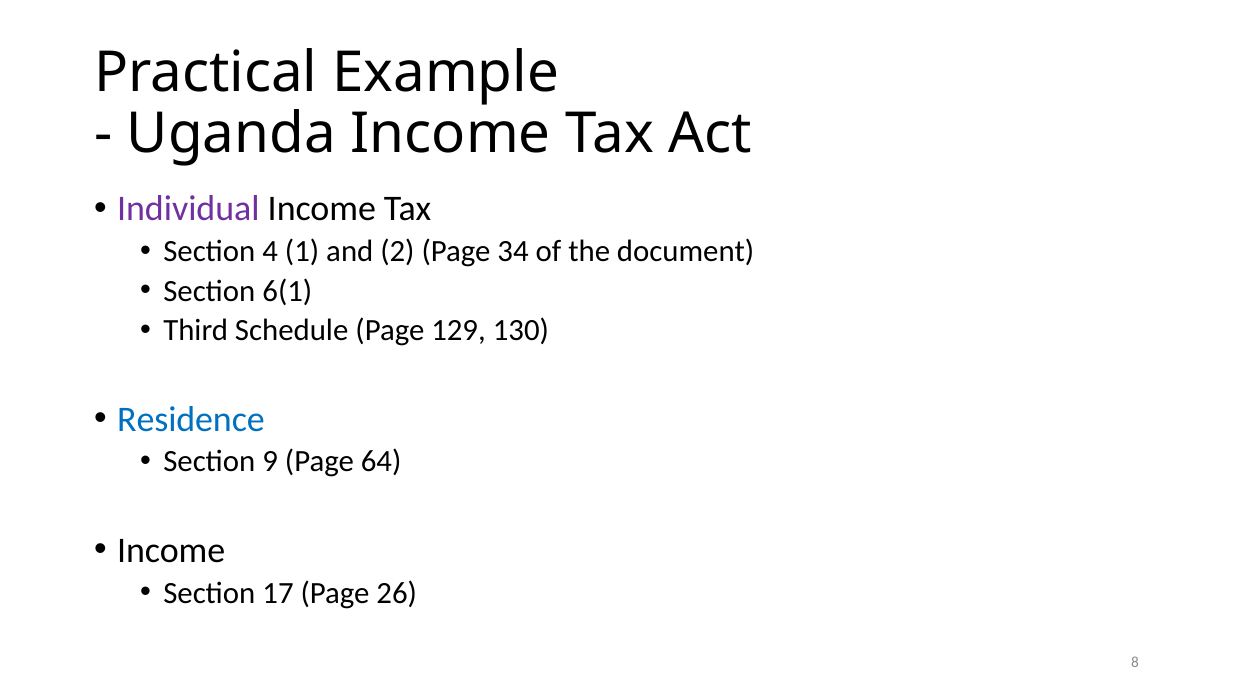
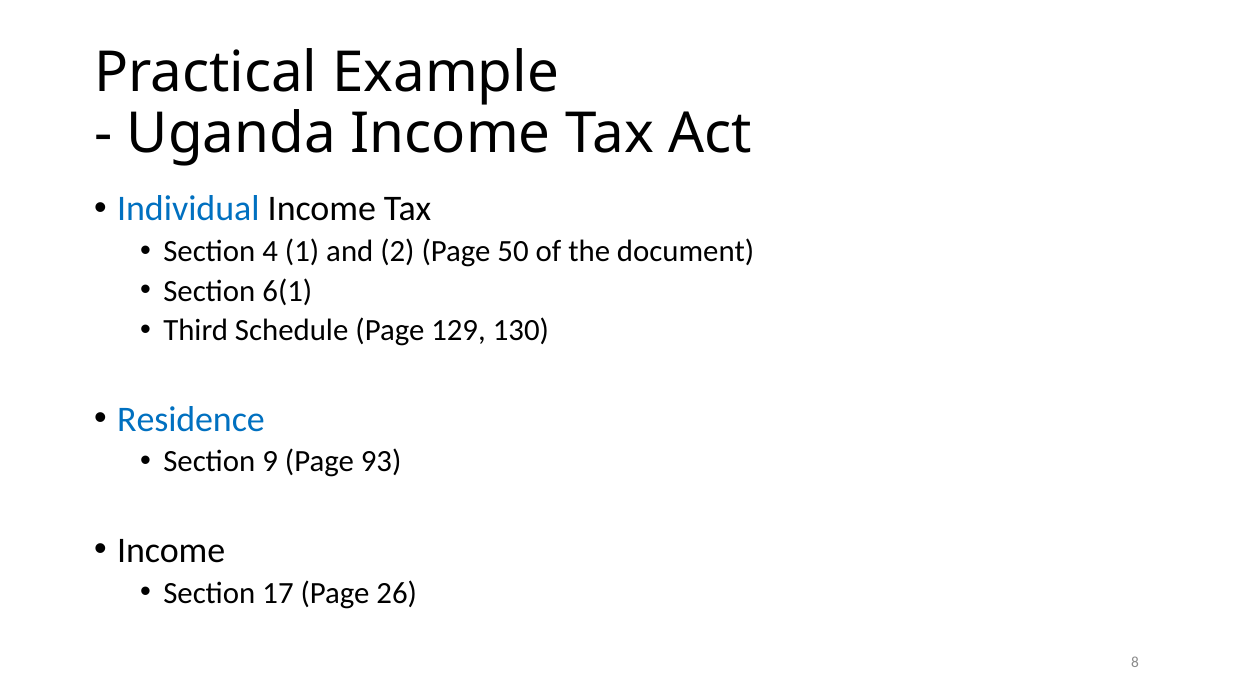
Individual colour: purple -> blue
34: 34 -> 50
64: 64 -> 93
